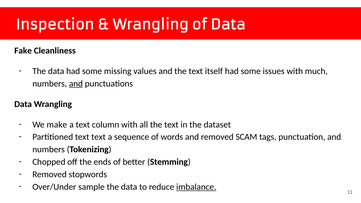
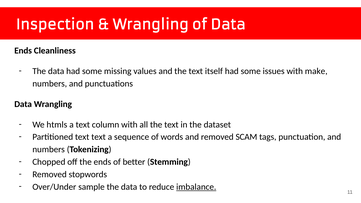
Fake at (23, 51): Fake -> Ends
much: much -> make
and at (76, 84) underline: present -> none
make: make -> htmls
